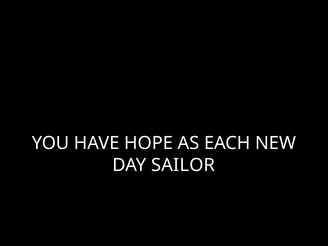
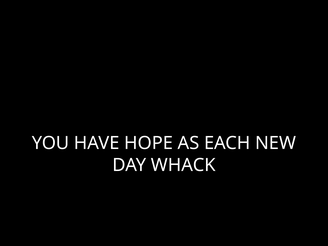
SAILOR: SAILOR -> WHACK
